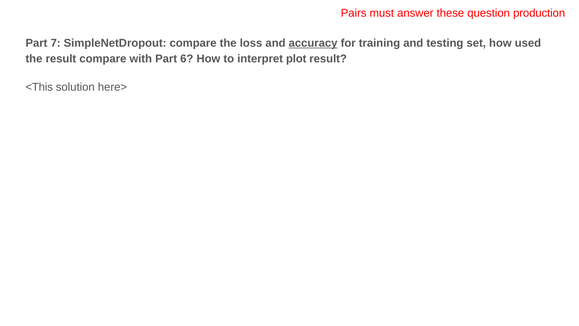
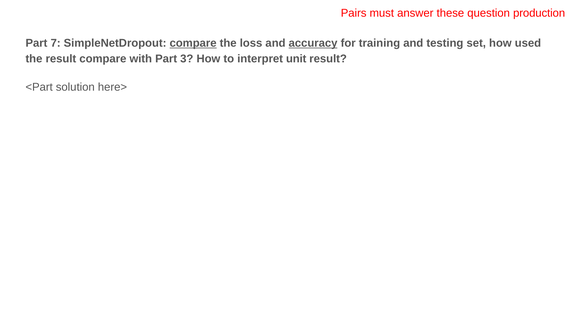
compare at (193, 43) underline: none -> present
6: 6 -> 3
plot: plot -> unit
<This: <This -> <Part
